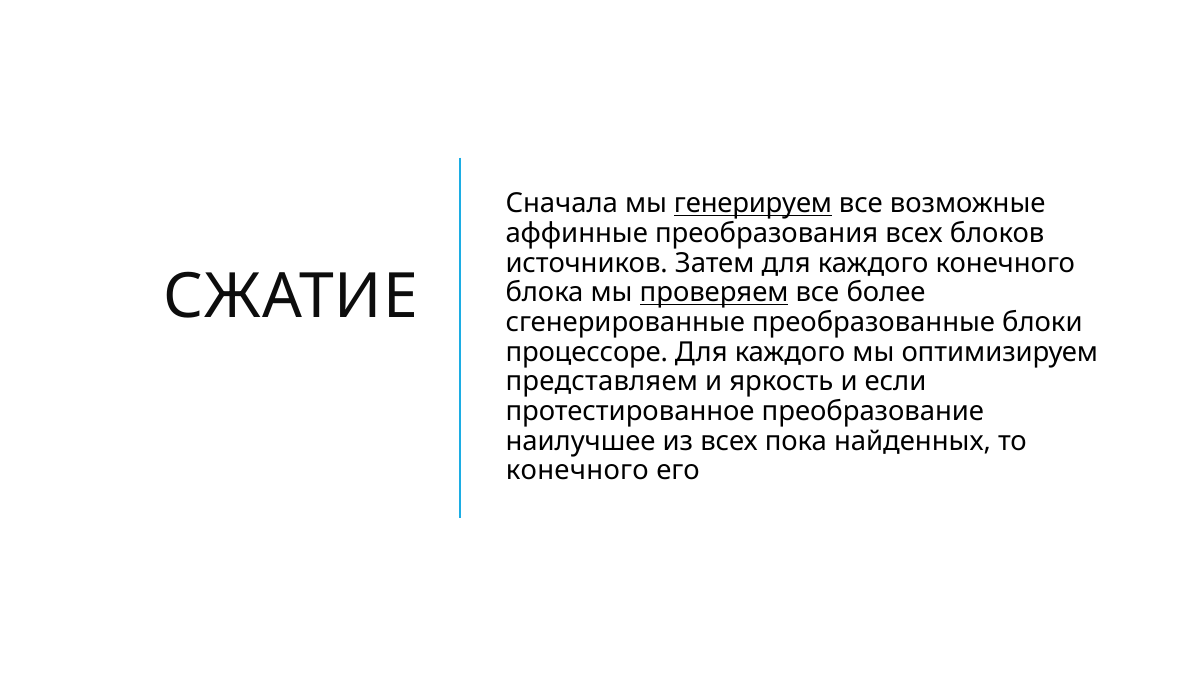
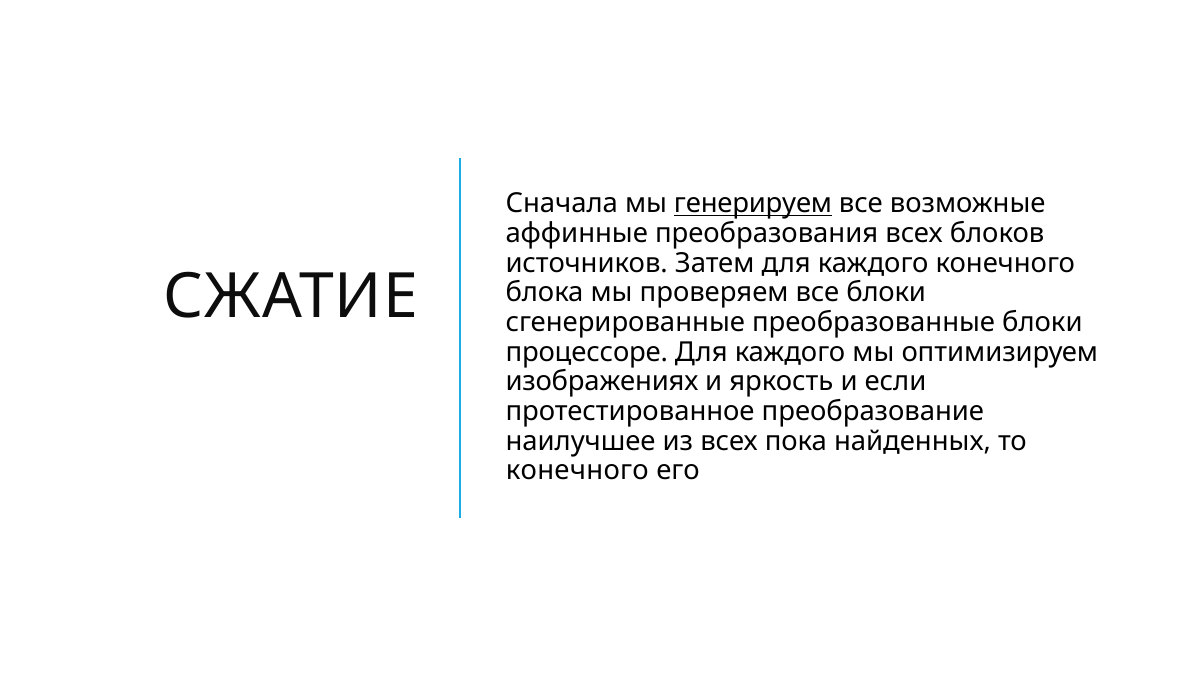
проверяем underline: present -> none
все более: более -> блоки
представляем: представляем -> изображениях
